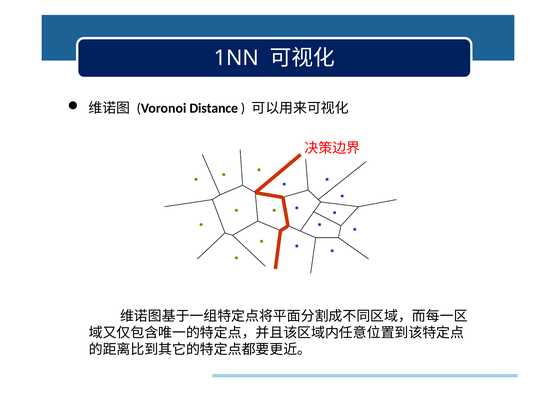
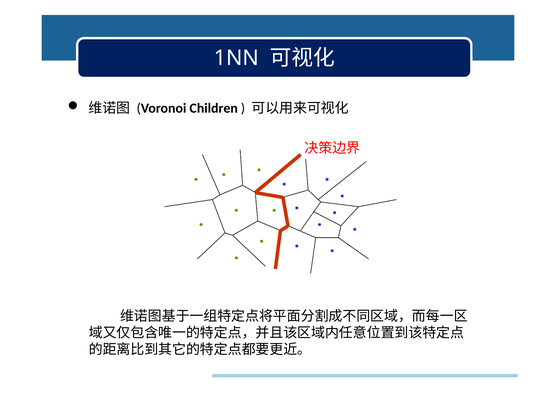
Distance: Distance -> Children
